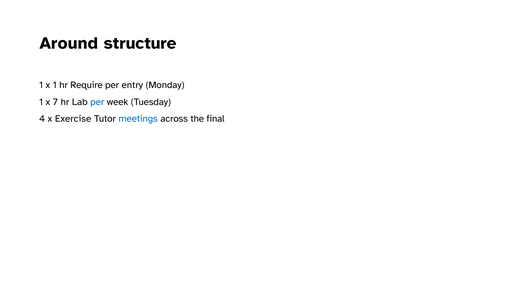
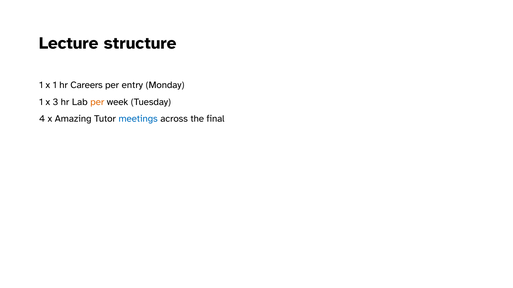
Around: Around -> Lecture
Require: Require -> Careers
7: 7 -> 3
per at (97, 102) colour: blue -> orange
Exercise: Exercise -> Amazing
